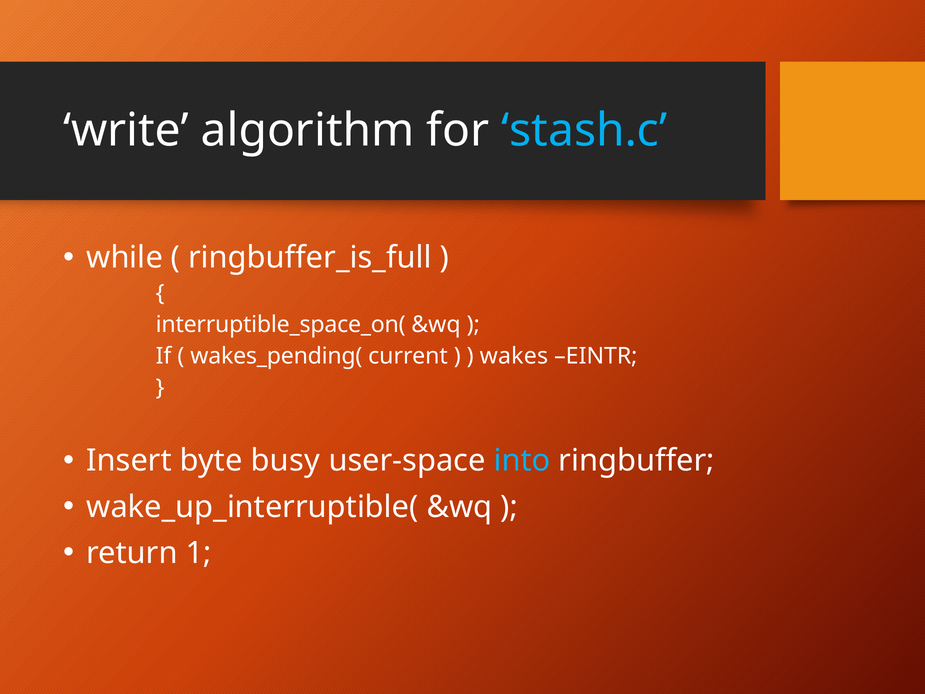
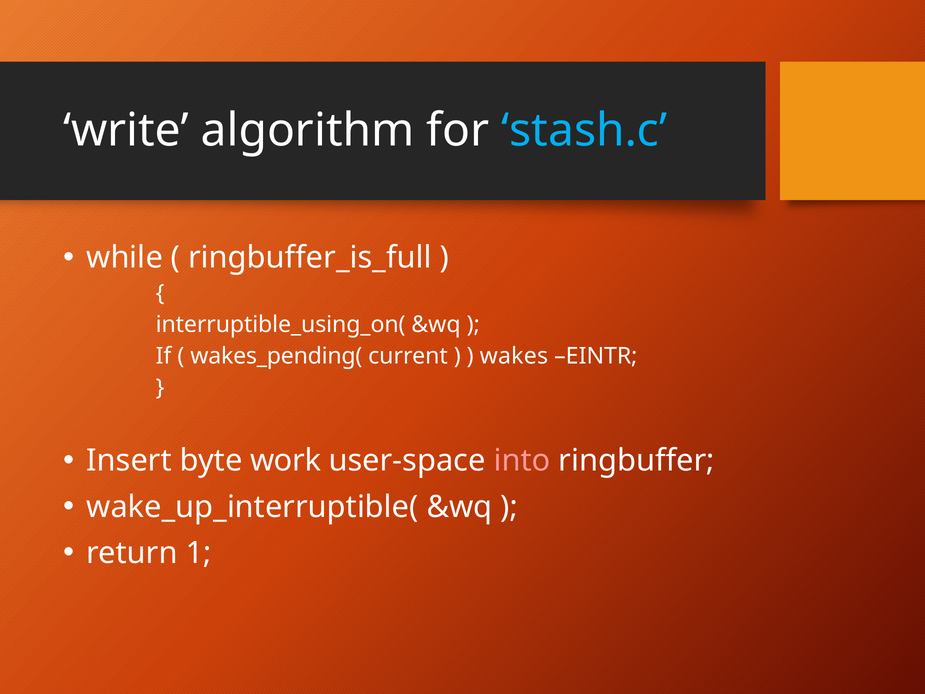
interruptible_space_on(: interruptible_space_on( -> interruptible_using_on(
busy: busy -> work
into colour: light blue -> pink
